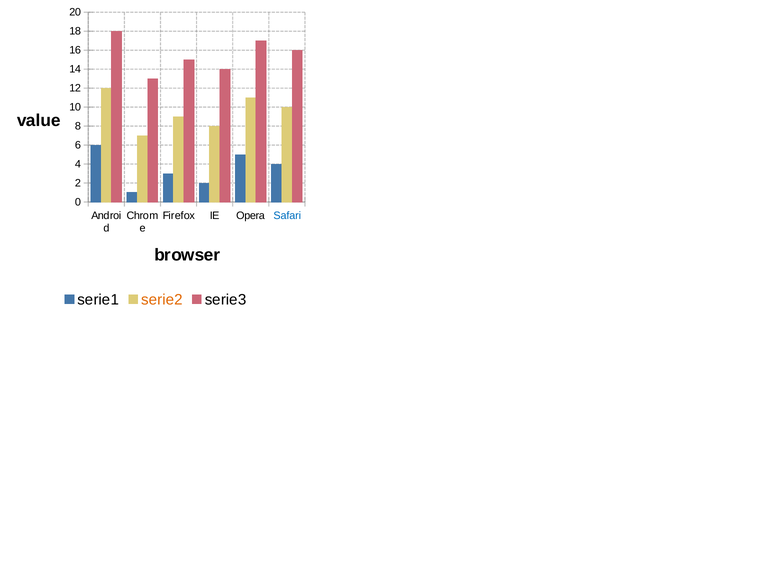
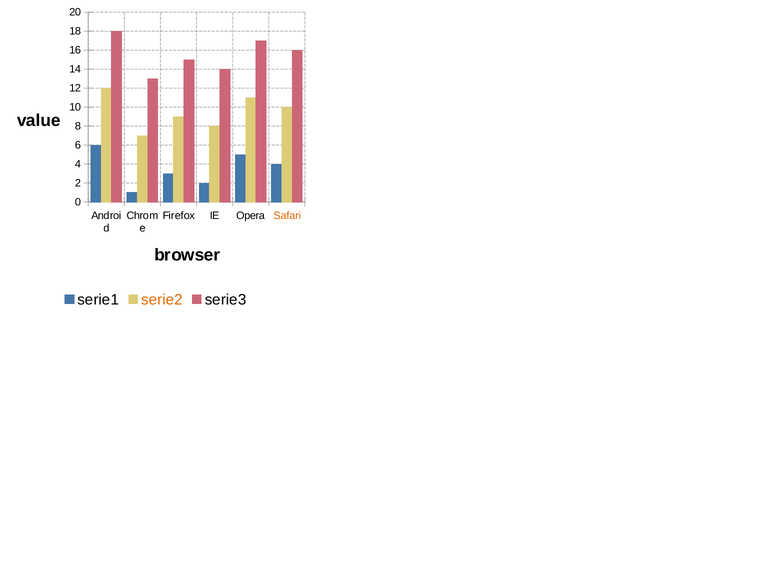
Safari colour: blue -> orange
